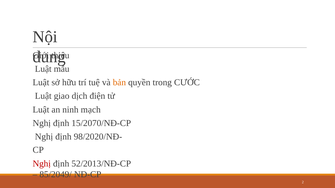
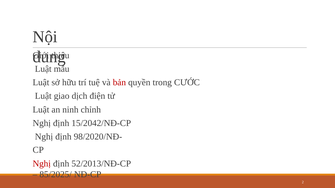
bản colour: orange -> red
mạch: mạch -> chỉnh
15/2070/NĐ-CP: 15/2070/NĐ-CP -> 15/2042/NĐ-CP
85/2049/: 85/2049/ -> 85/2025/
